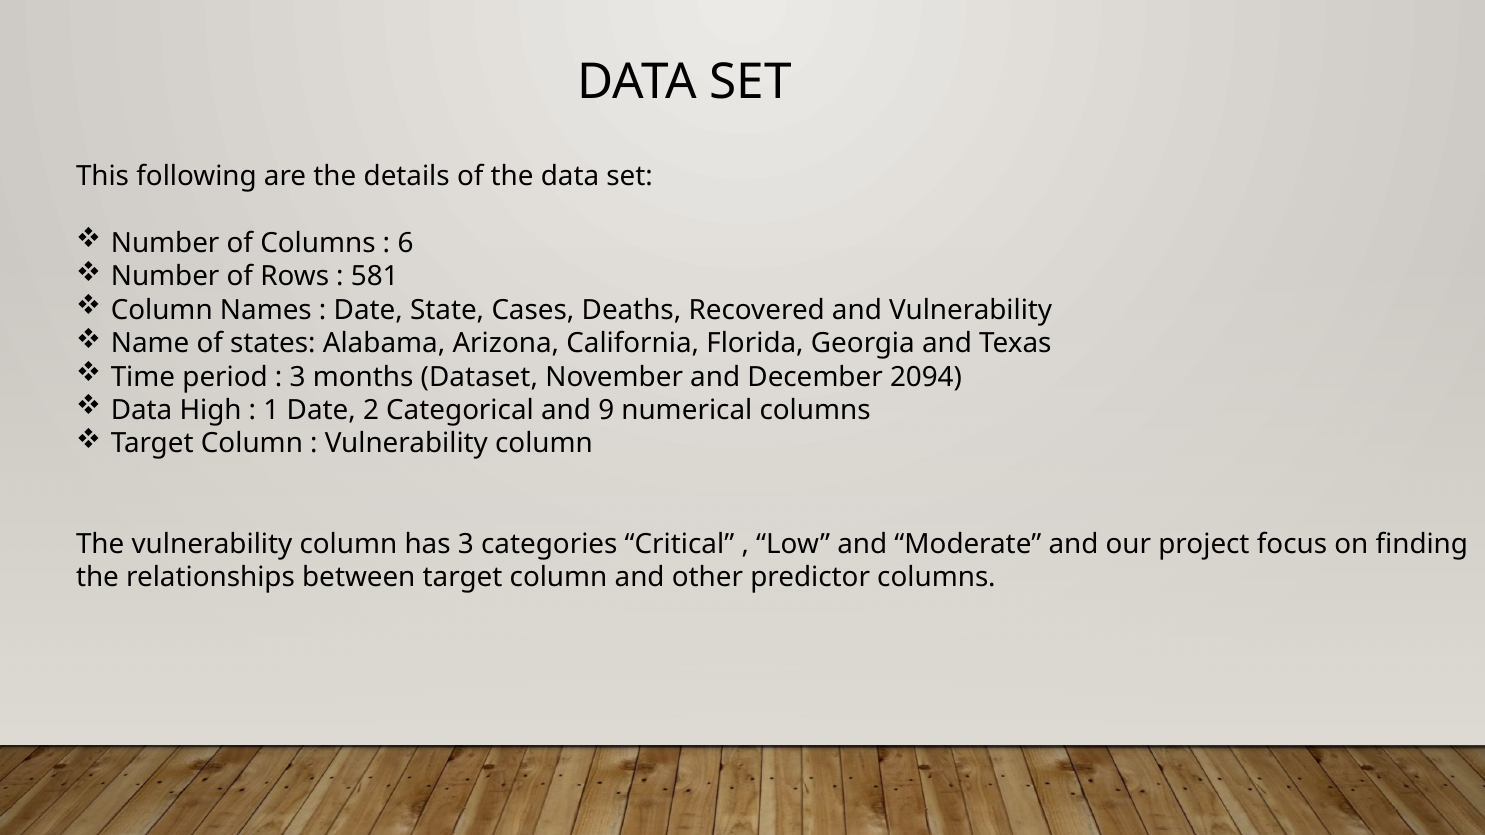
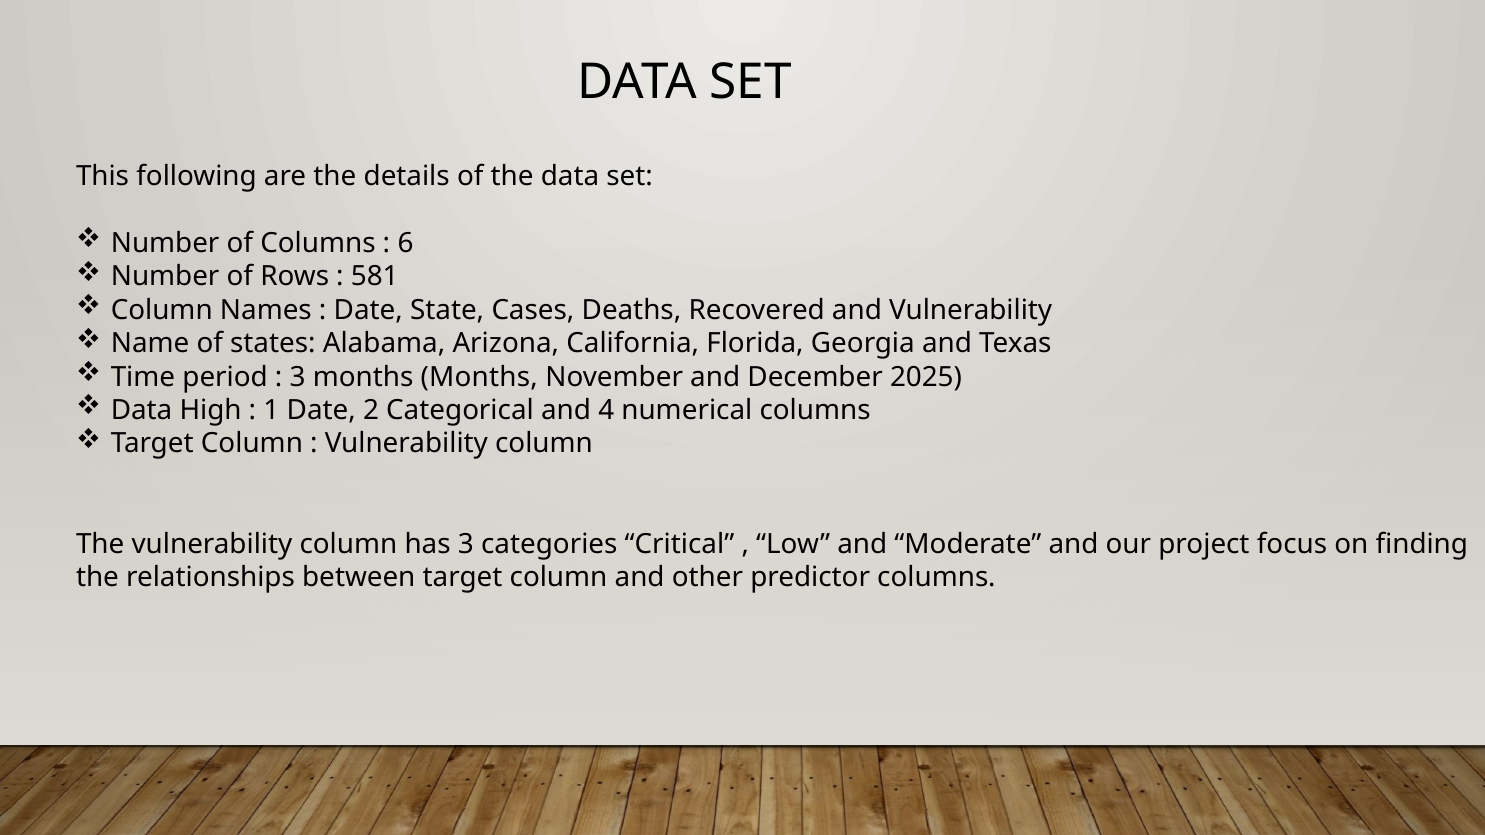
months Dataset: Dataset -> Months
2094: 2094 -> 2025
9: 9 -> 4
